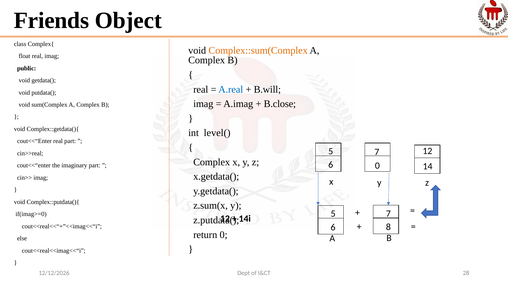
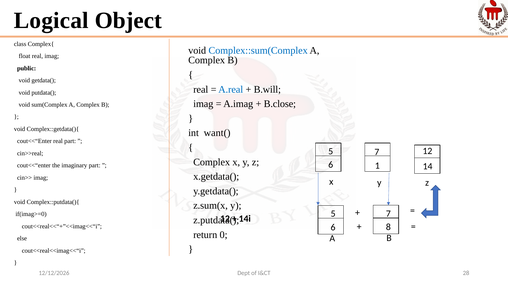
Friends: Friends -> Logical
Complex::sum(Complex colour: orange -> blue
level(: level( -> want(
6 0: 0 -> 1
